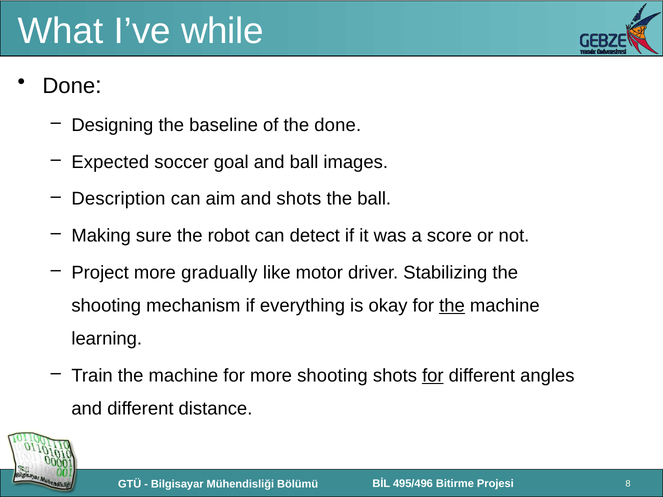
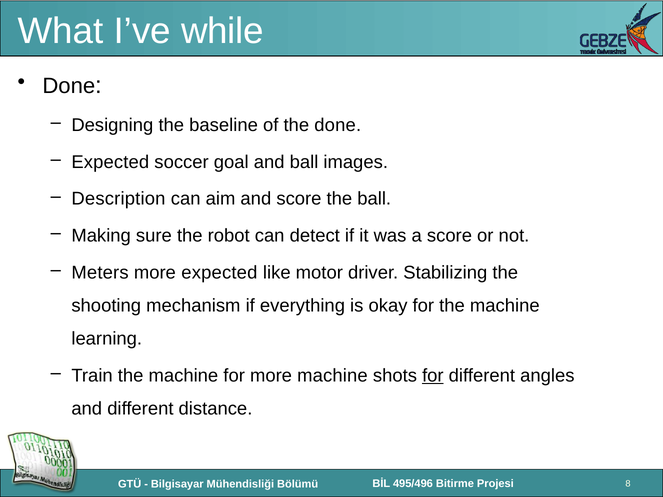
and shots: shots -> score
Project: Project -> Meters
more gradually: gradually -> expected
the at (452, 306) underline: present -> none
more shooting: shooting -> machine
